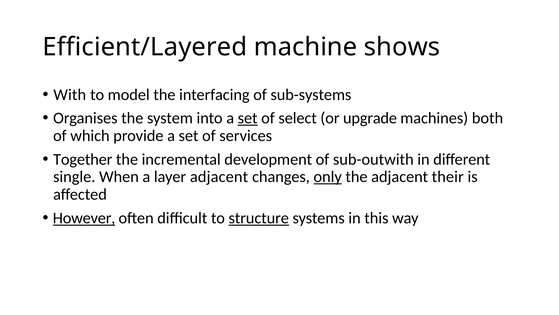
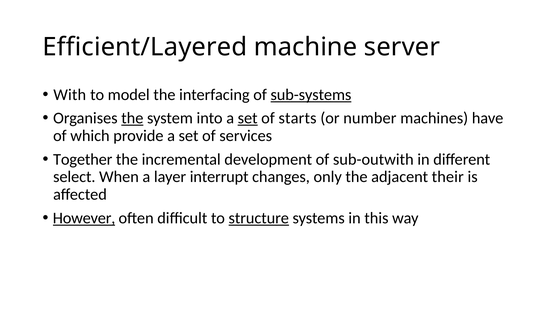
shows: shows -> server
sub-systems underline: none -> present
the at (132, 118) underline: none -> present
select: select -> starts
upgrade: upgrade -> number
both: both -> have
single: single -> select
layer adjacent: adjacent -> interrupt
only underline: present -> none
